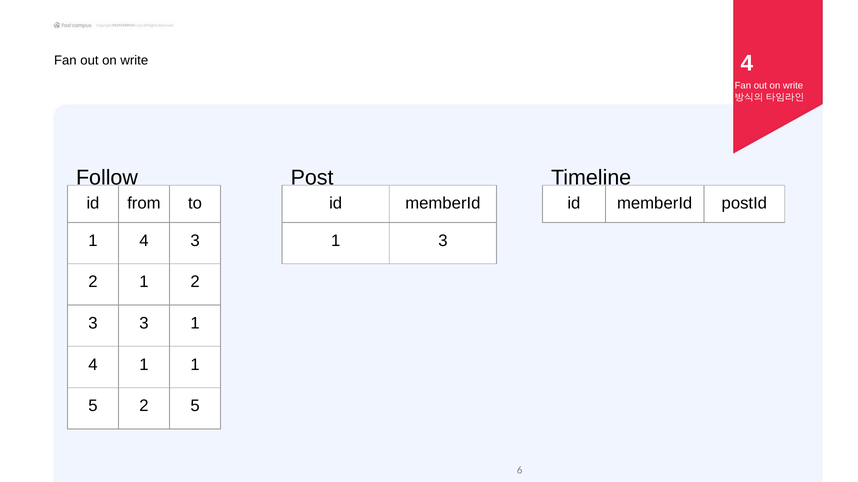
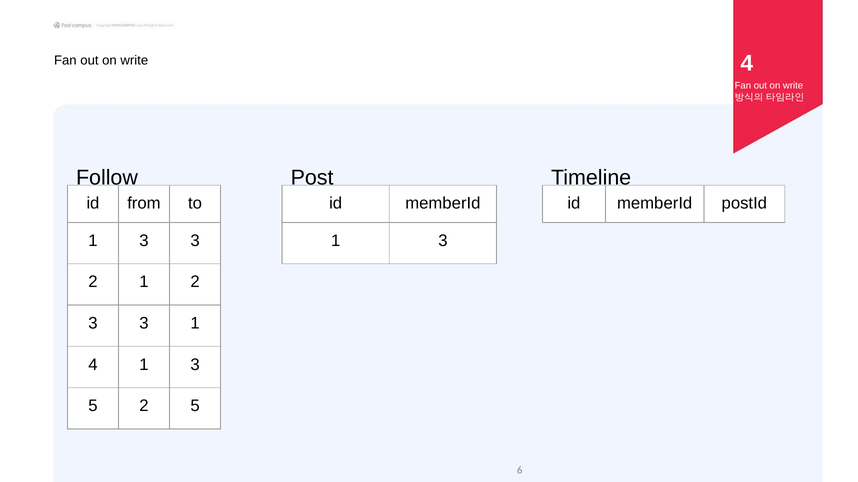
4 at (144, 241): 4 -> 3
4 1 1: 1 -> 3
